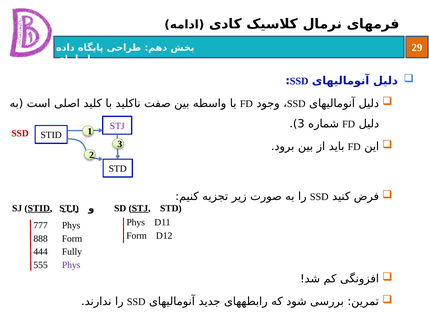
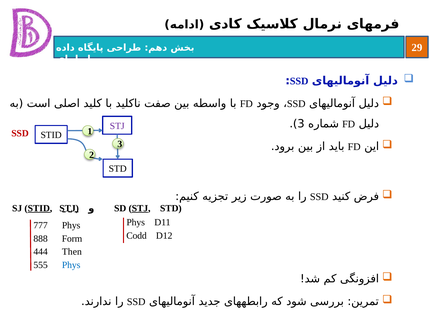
Form at (137, 236): Form -> Codd
Fully: Fully -> Then
Phys at (71, 266) colour: purple -> blue
